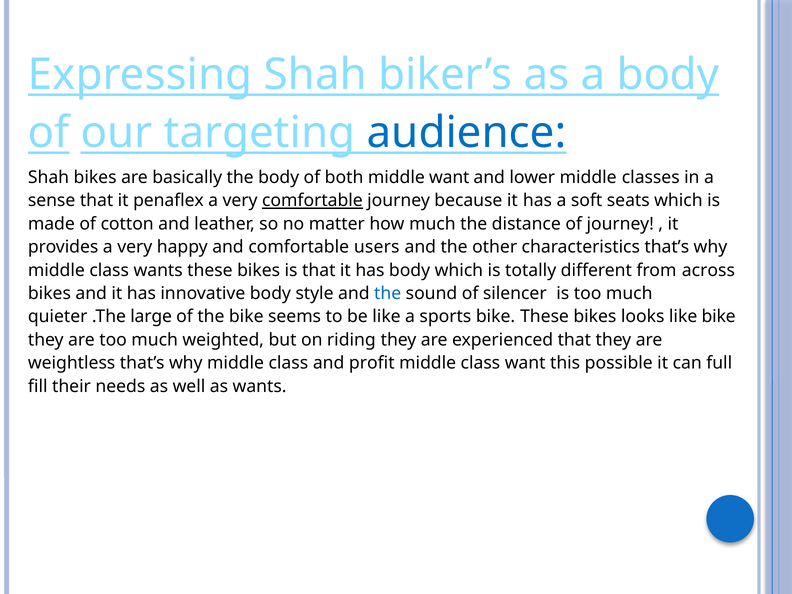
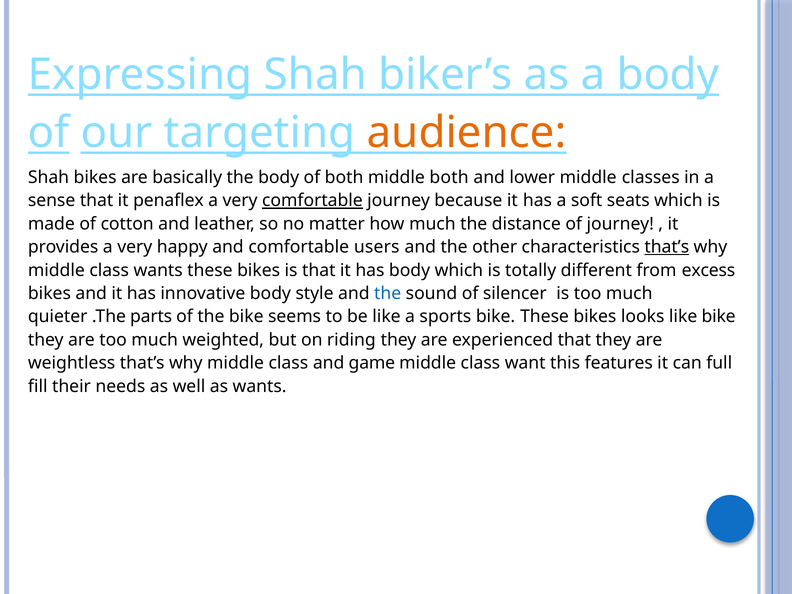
audience colour: blue -> orange
middle want: want -> both
that’s at (667, 247) underline: none -> present
across: across -> excess
large: large -> parts
profit: profit -> game
possible: possible -> features
